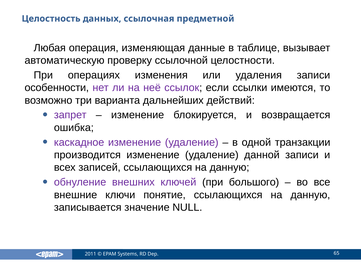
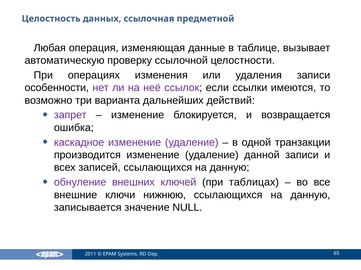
большого: большого -> таблицах
понятие: понятие -> нижнюю
